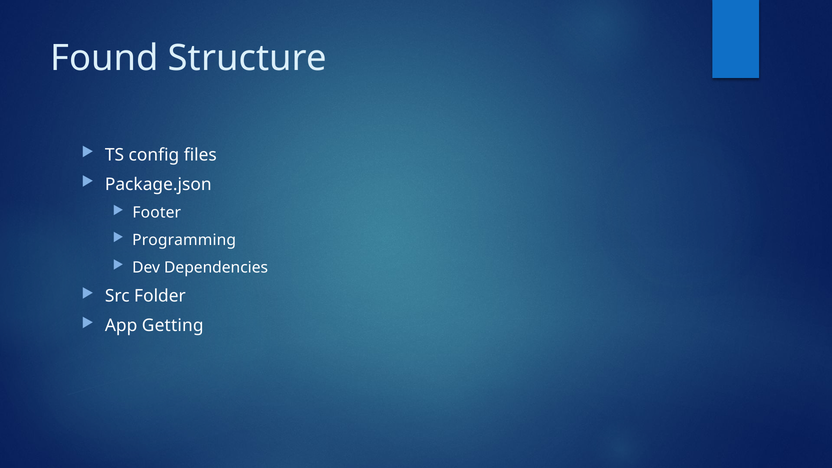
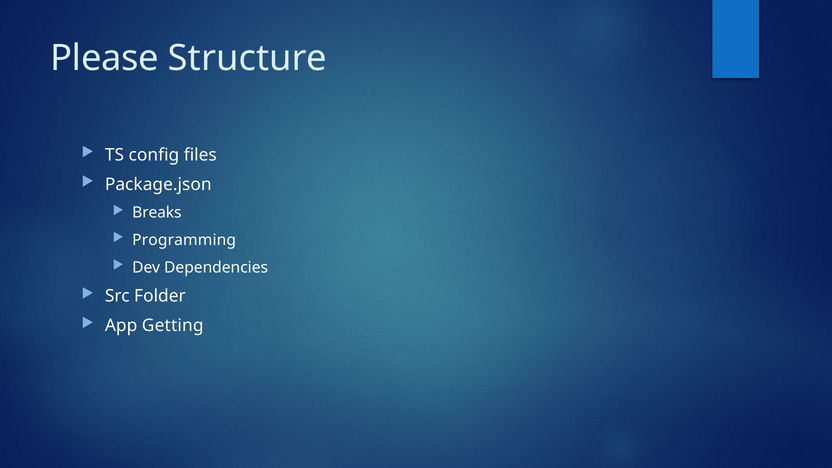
Found: Found -> Please
Footer: Footer -> Breaks
